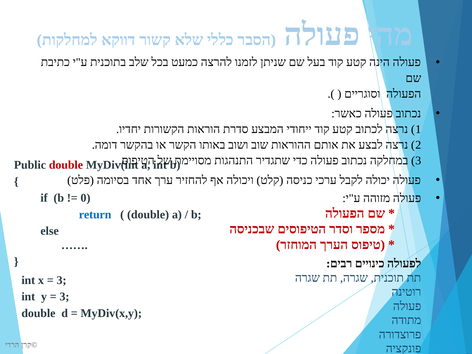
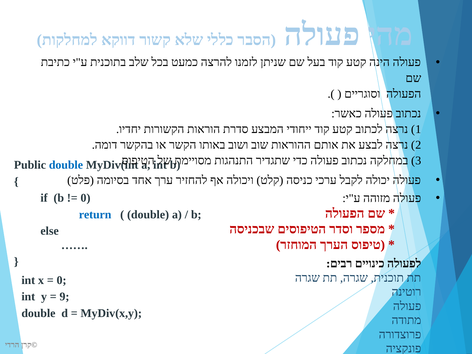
double at (66, 165) colour: red -> blue
3 at (62, 280): 3 -> 0
3 at (64, 297): 3 -> 9
